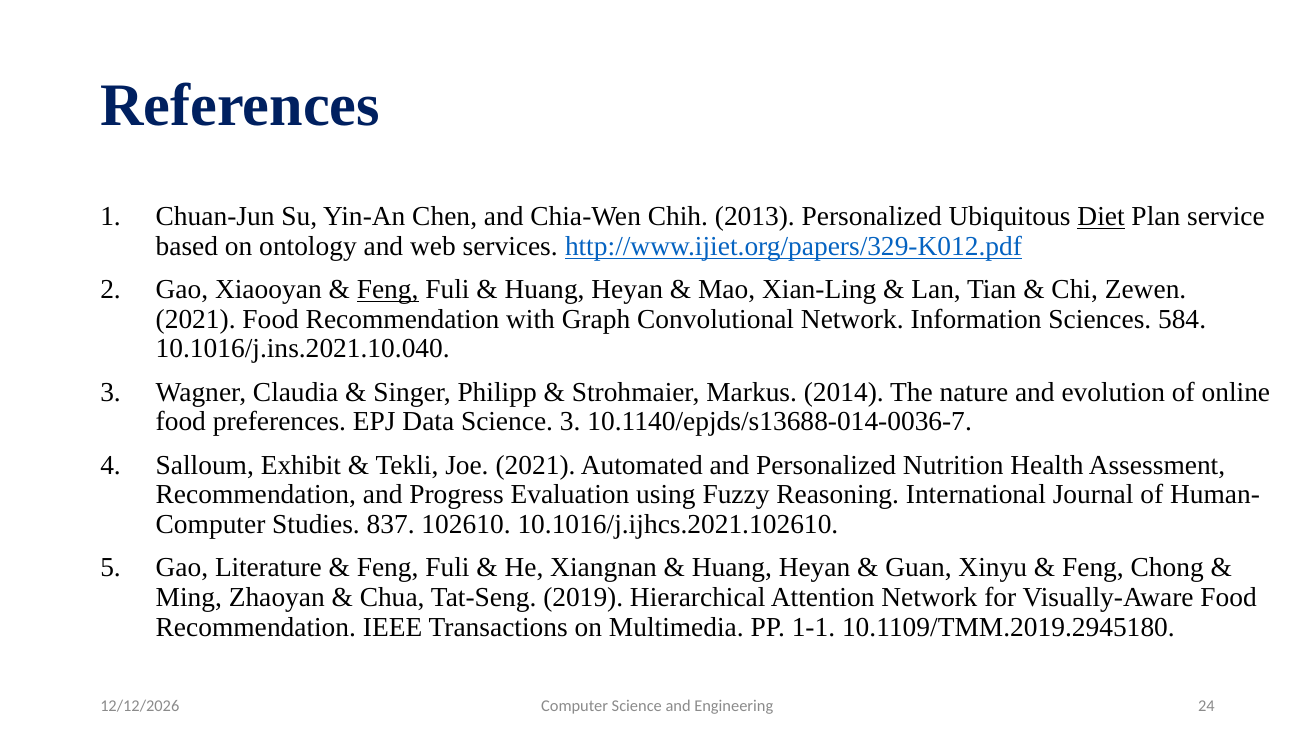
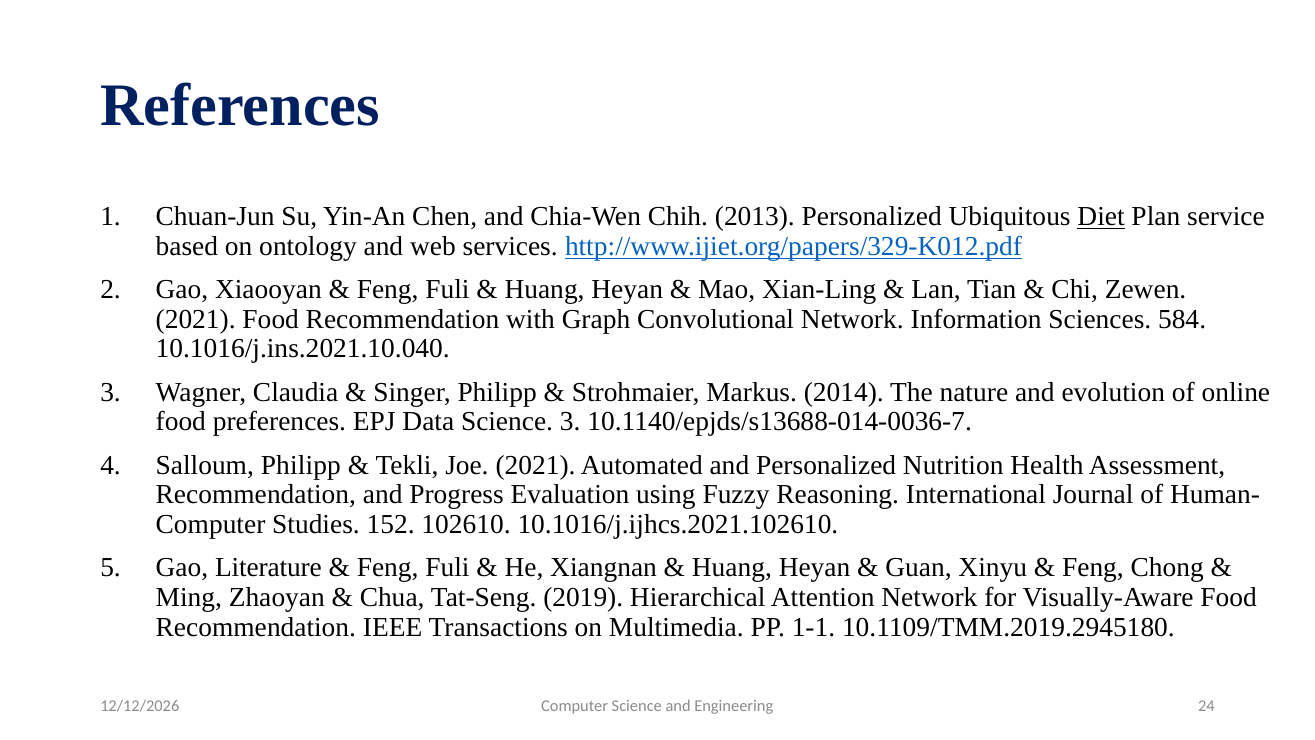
Feng at (388, 290) underline: present -> none
Salloum Exhibit: Exhibit -> Philipp
837: 837 -> 152
